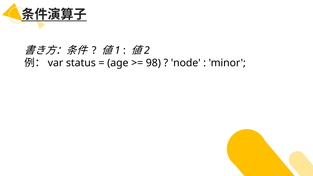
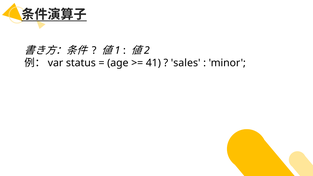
98: 98 -> 41
node: node -> sales
